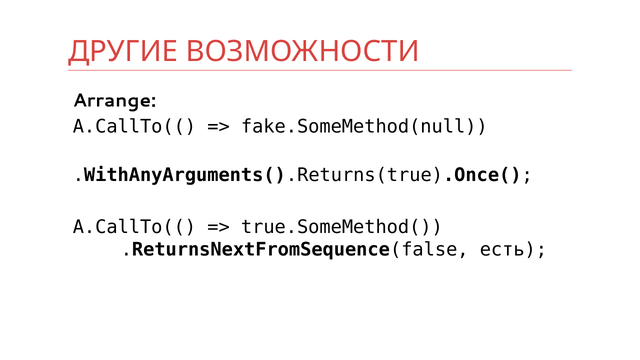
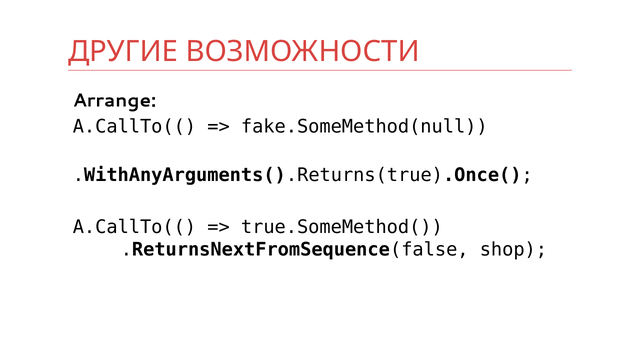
есть: есть -> shop
